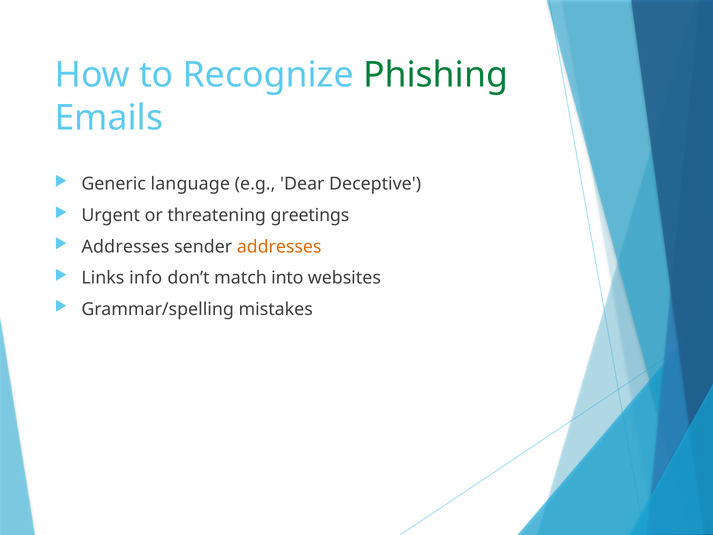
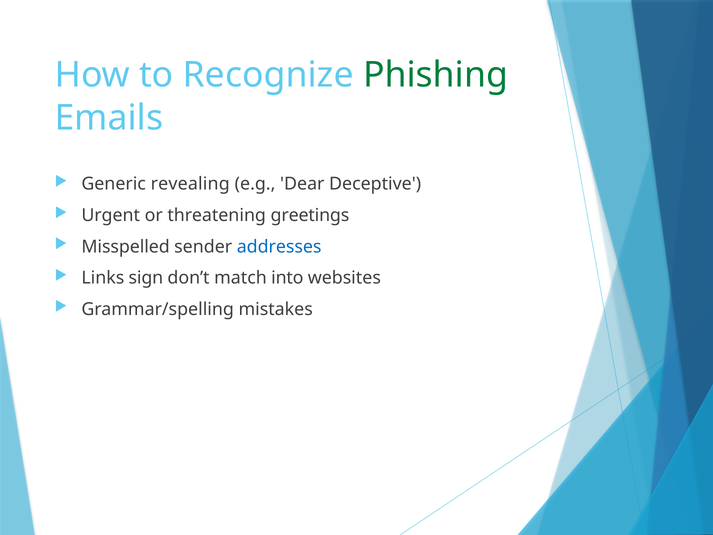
language: language -> revealing
Addresses at (125, 247): Addresses -> Misspelled
addresses at (279, 247) colour: orange -> blue
info: info -> sign
